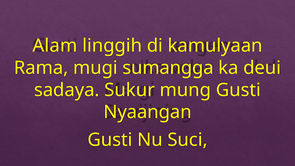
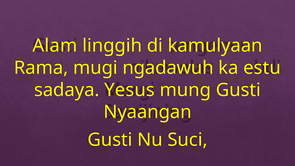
sumangga: sumangga -> ngadawuh
deui: deui -> estu
Sukur: Sukur -> Yesus
